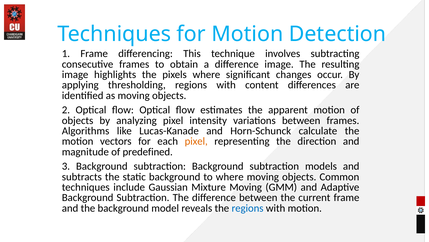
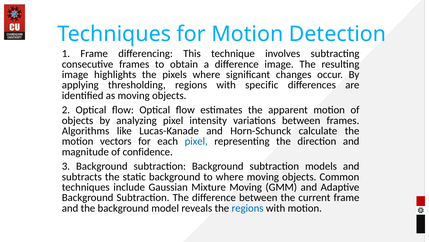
content: content -> specific
pixel at (196, 141) colour: orange -> blue
predefined: predefined -> confidence
